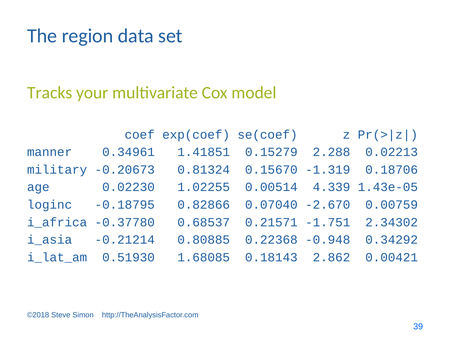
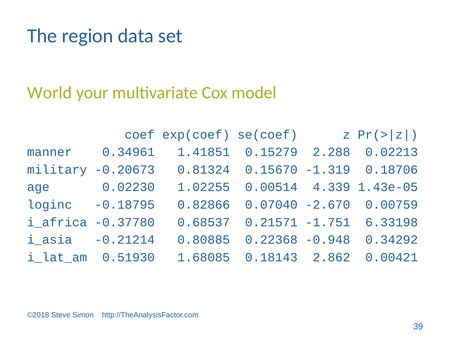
Tracks: Tracks -> World
2.34302: 2.34302 -> 6.33198
